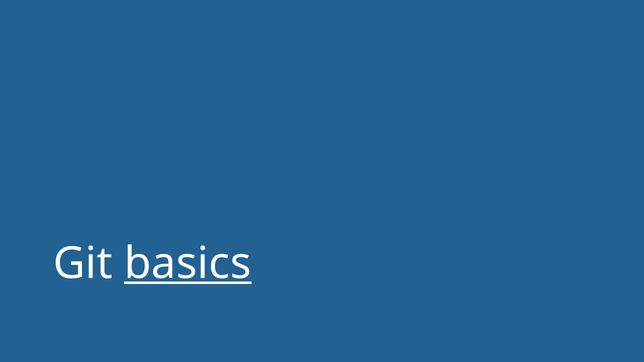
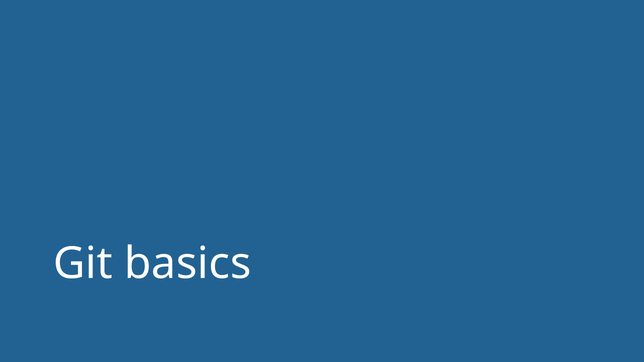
basics underline: present -> none
